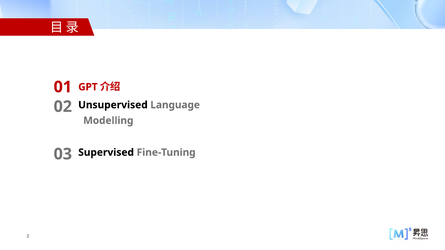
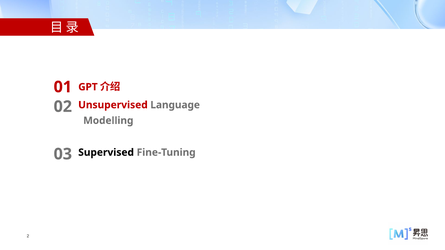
Unsupervised colour: black -> red
